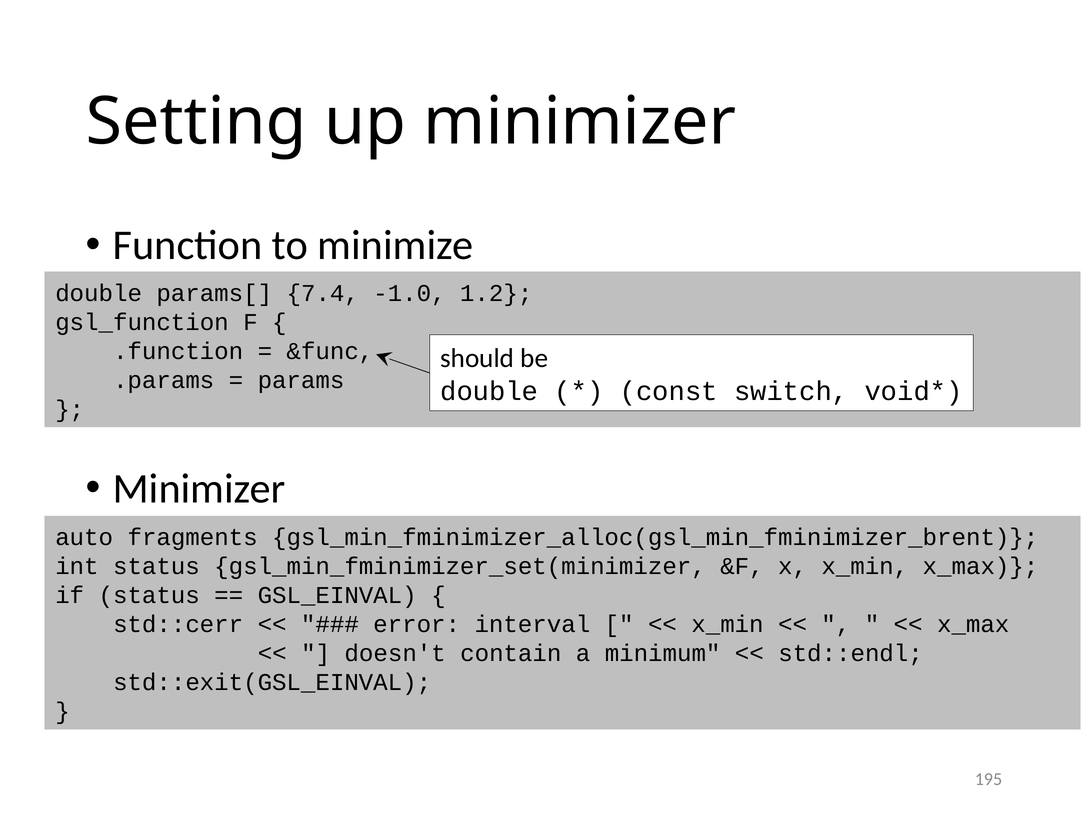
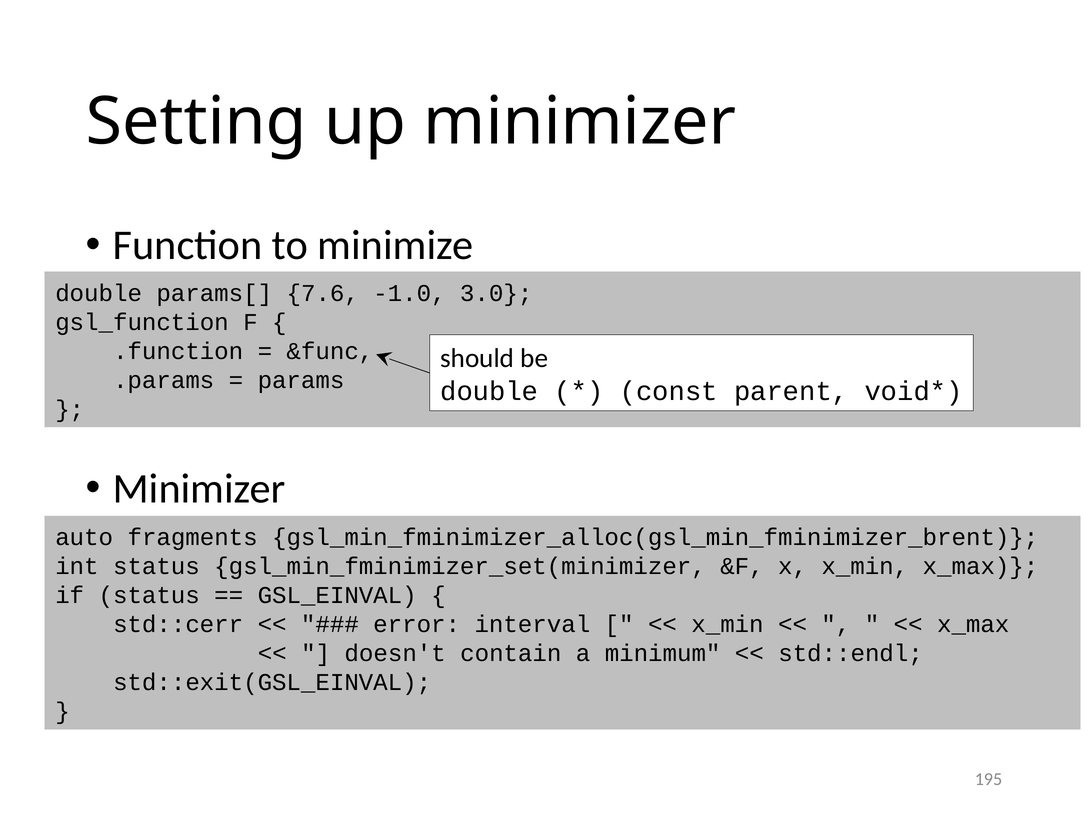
7.4: 7.4 -> 7.6
1.2: 1.2 -> 3.0
switch: switch -> parent
